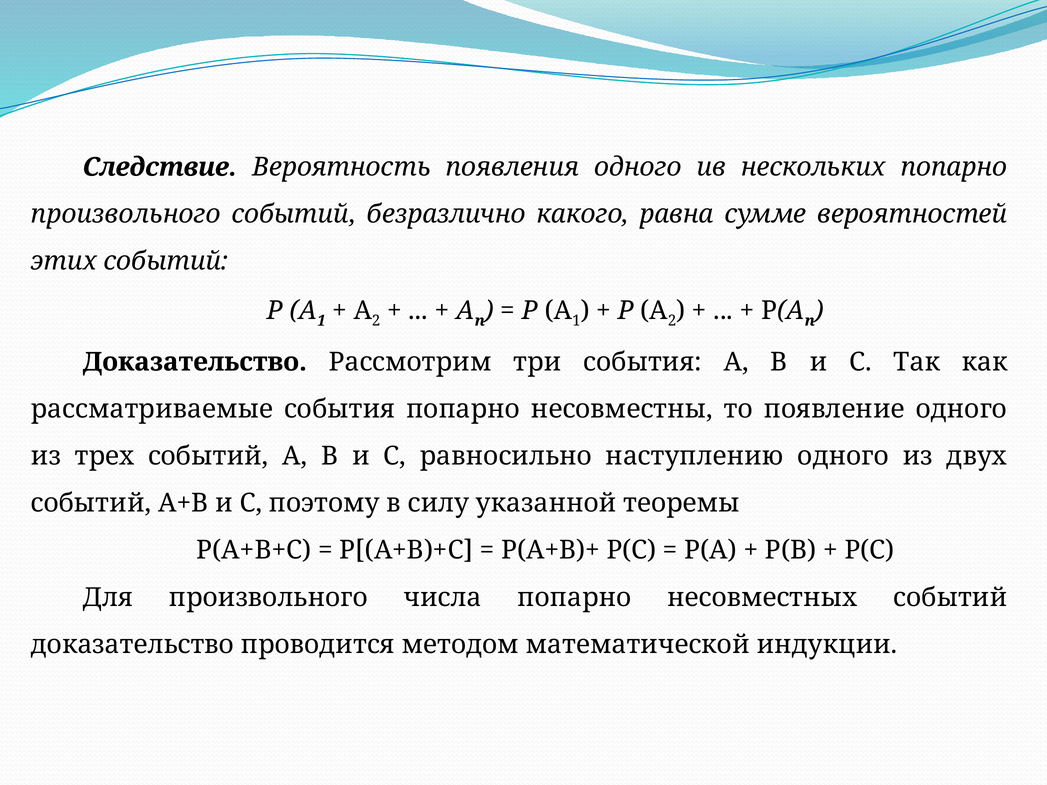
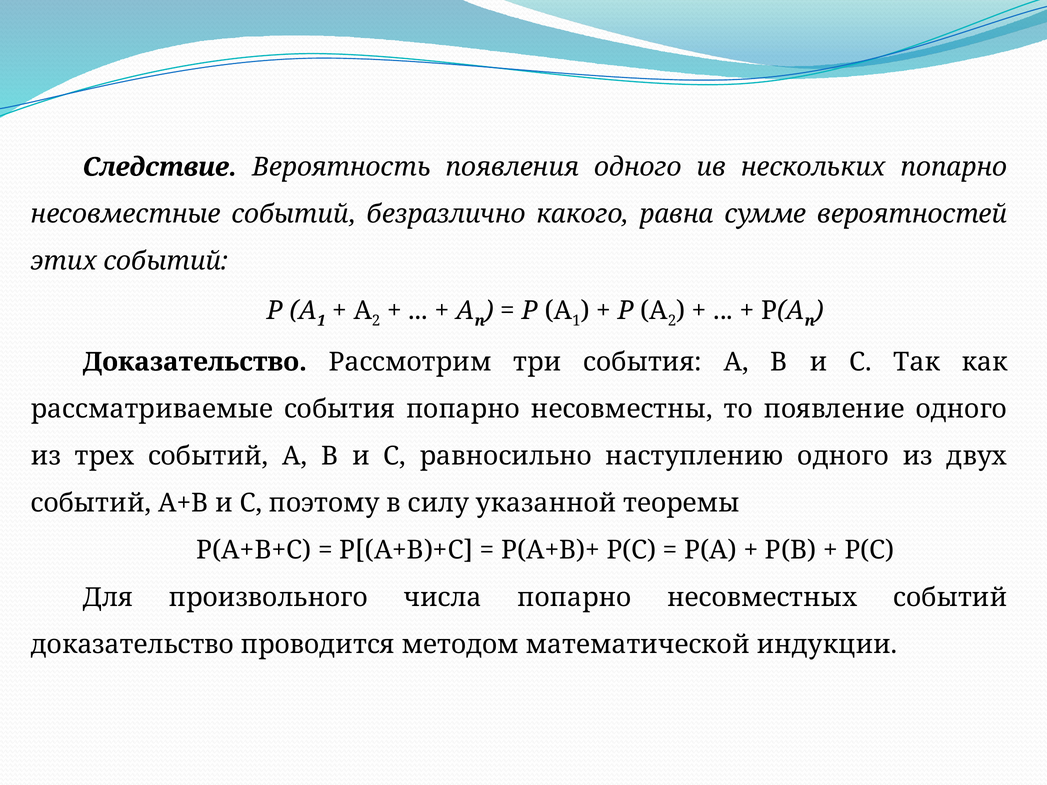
произвольного at (126, 214): произвольного -> несовместные
